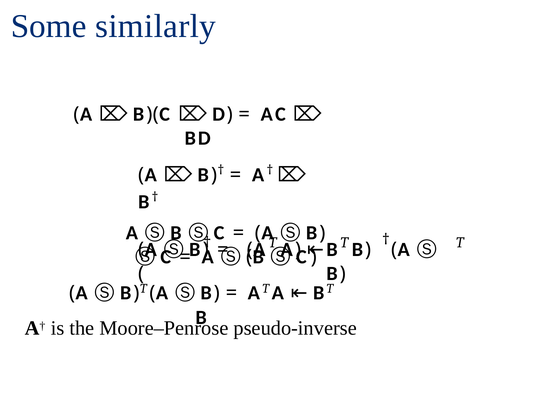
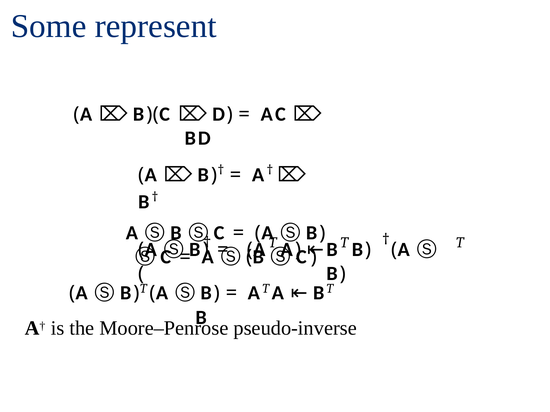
similarly: similarly -> represent
